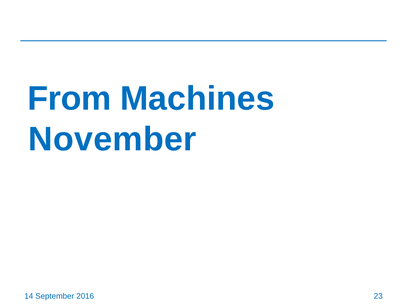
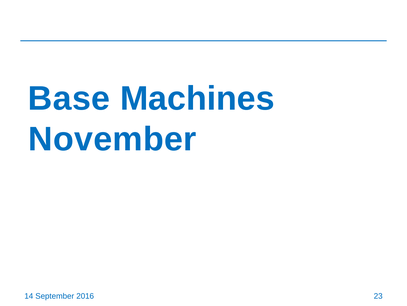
From: From -> Base
